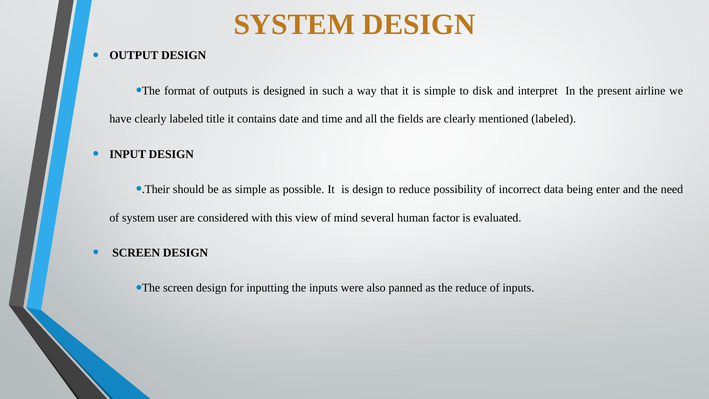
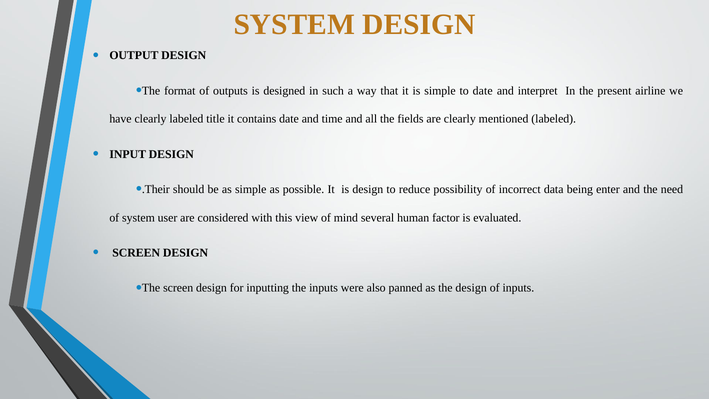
to disk: disk -> date
the reduce: reduce -> design
